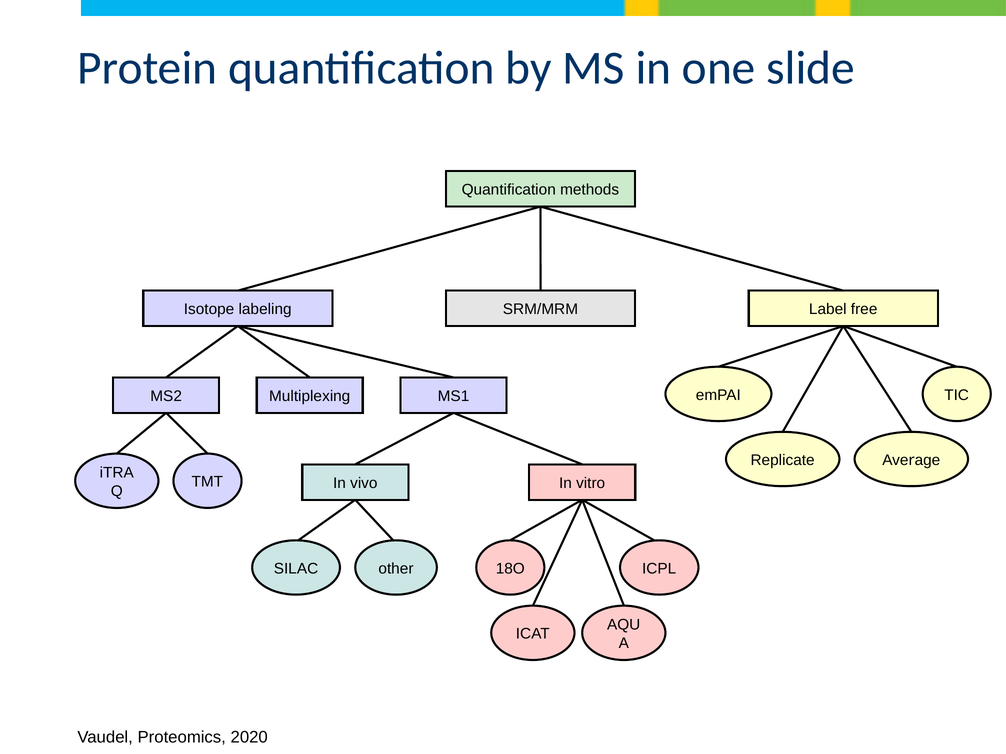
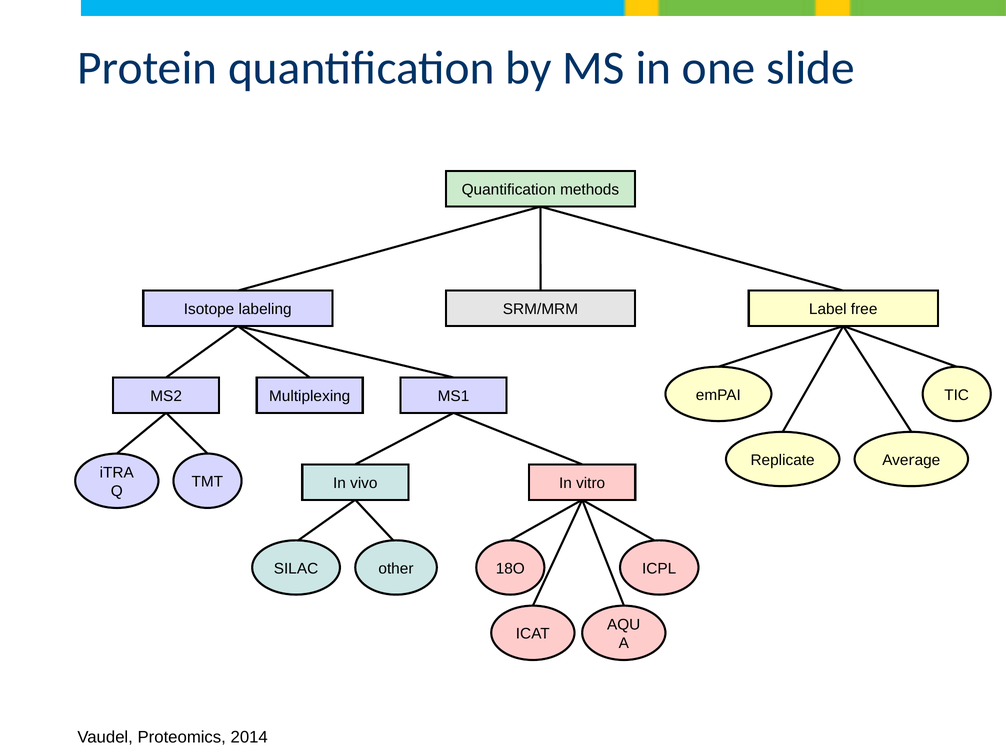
2020: 2020 -> 2014
